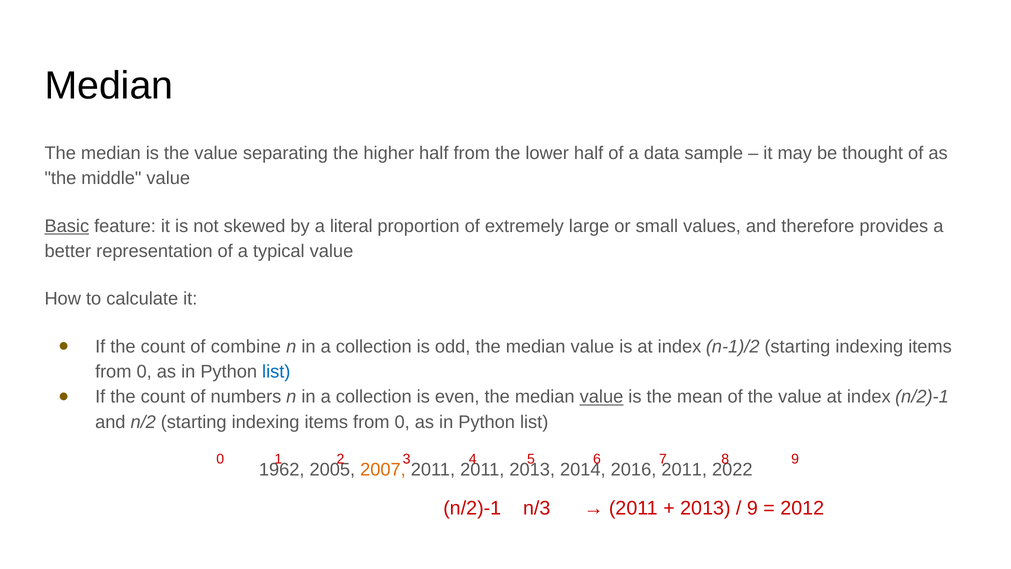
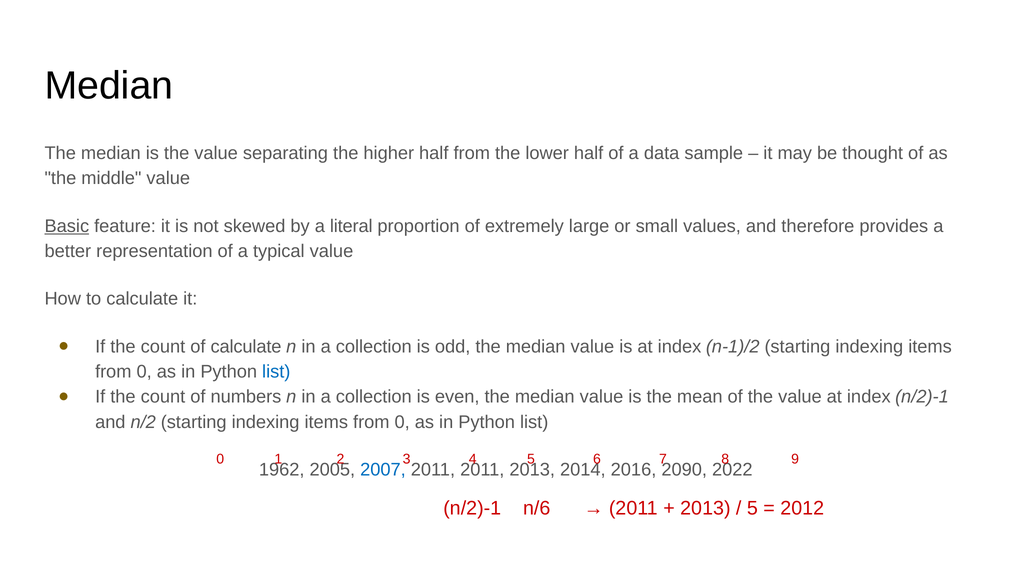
of combine: combine -> calculate
value at (601, 397) underline: present -> none
2007 colour: orange -> blue
2016 2011: 2011 -> 2090
n/3: n/3 -> n/6
9 at (752, 508): 9 -> 5
